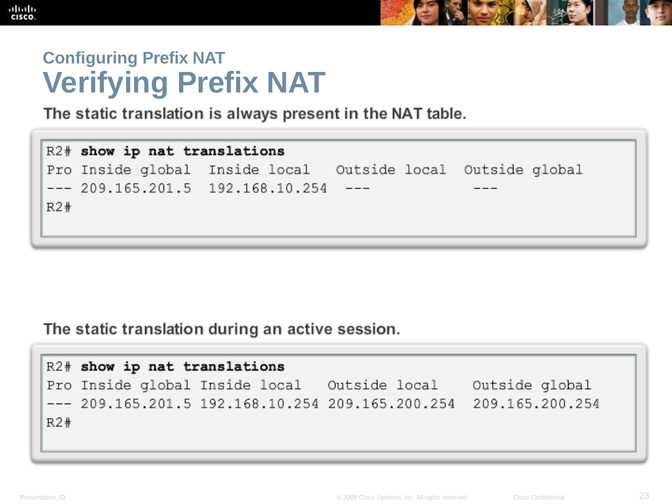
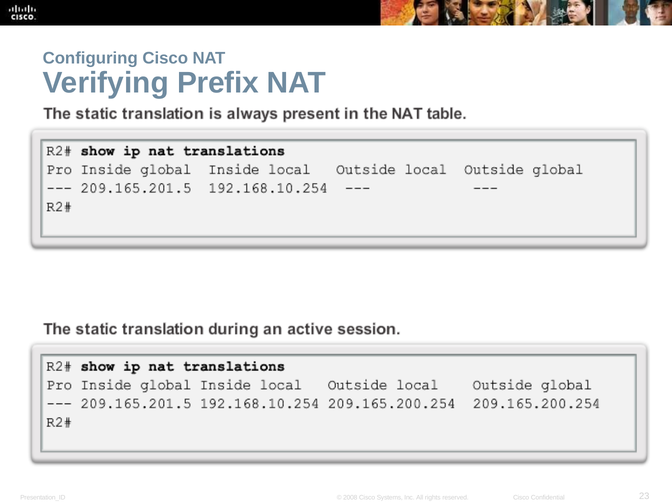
Configuring Prefix: Prefix -> Cisco
